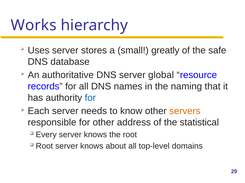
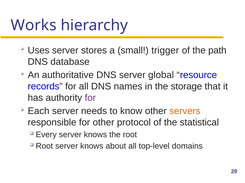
greatly: greatly -> trigger
safe: safe -> path
naming: naming -> storage
for at (90, 98) colour: blue -> purple
address: address -> protocol
